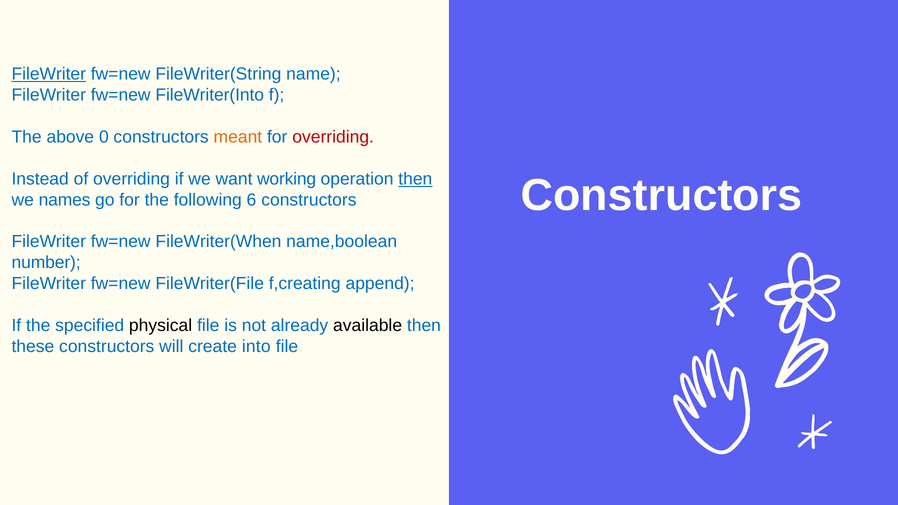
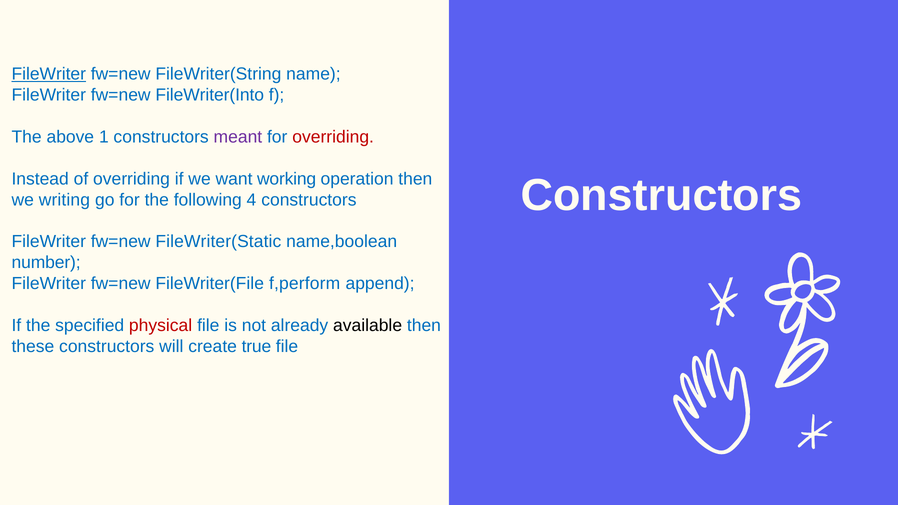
0: 0 -> 1
meant colour: orange -> purple
then at (415, 179) underline: present -> none
names: names -> writing
6: 6 -> 4
FileWriter(When: FileWriter(When -> FileWriter(Static
f,creating: f,creating -> f,perform
physical colour: black -> red
into: into -> true
